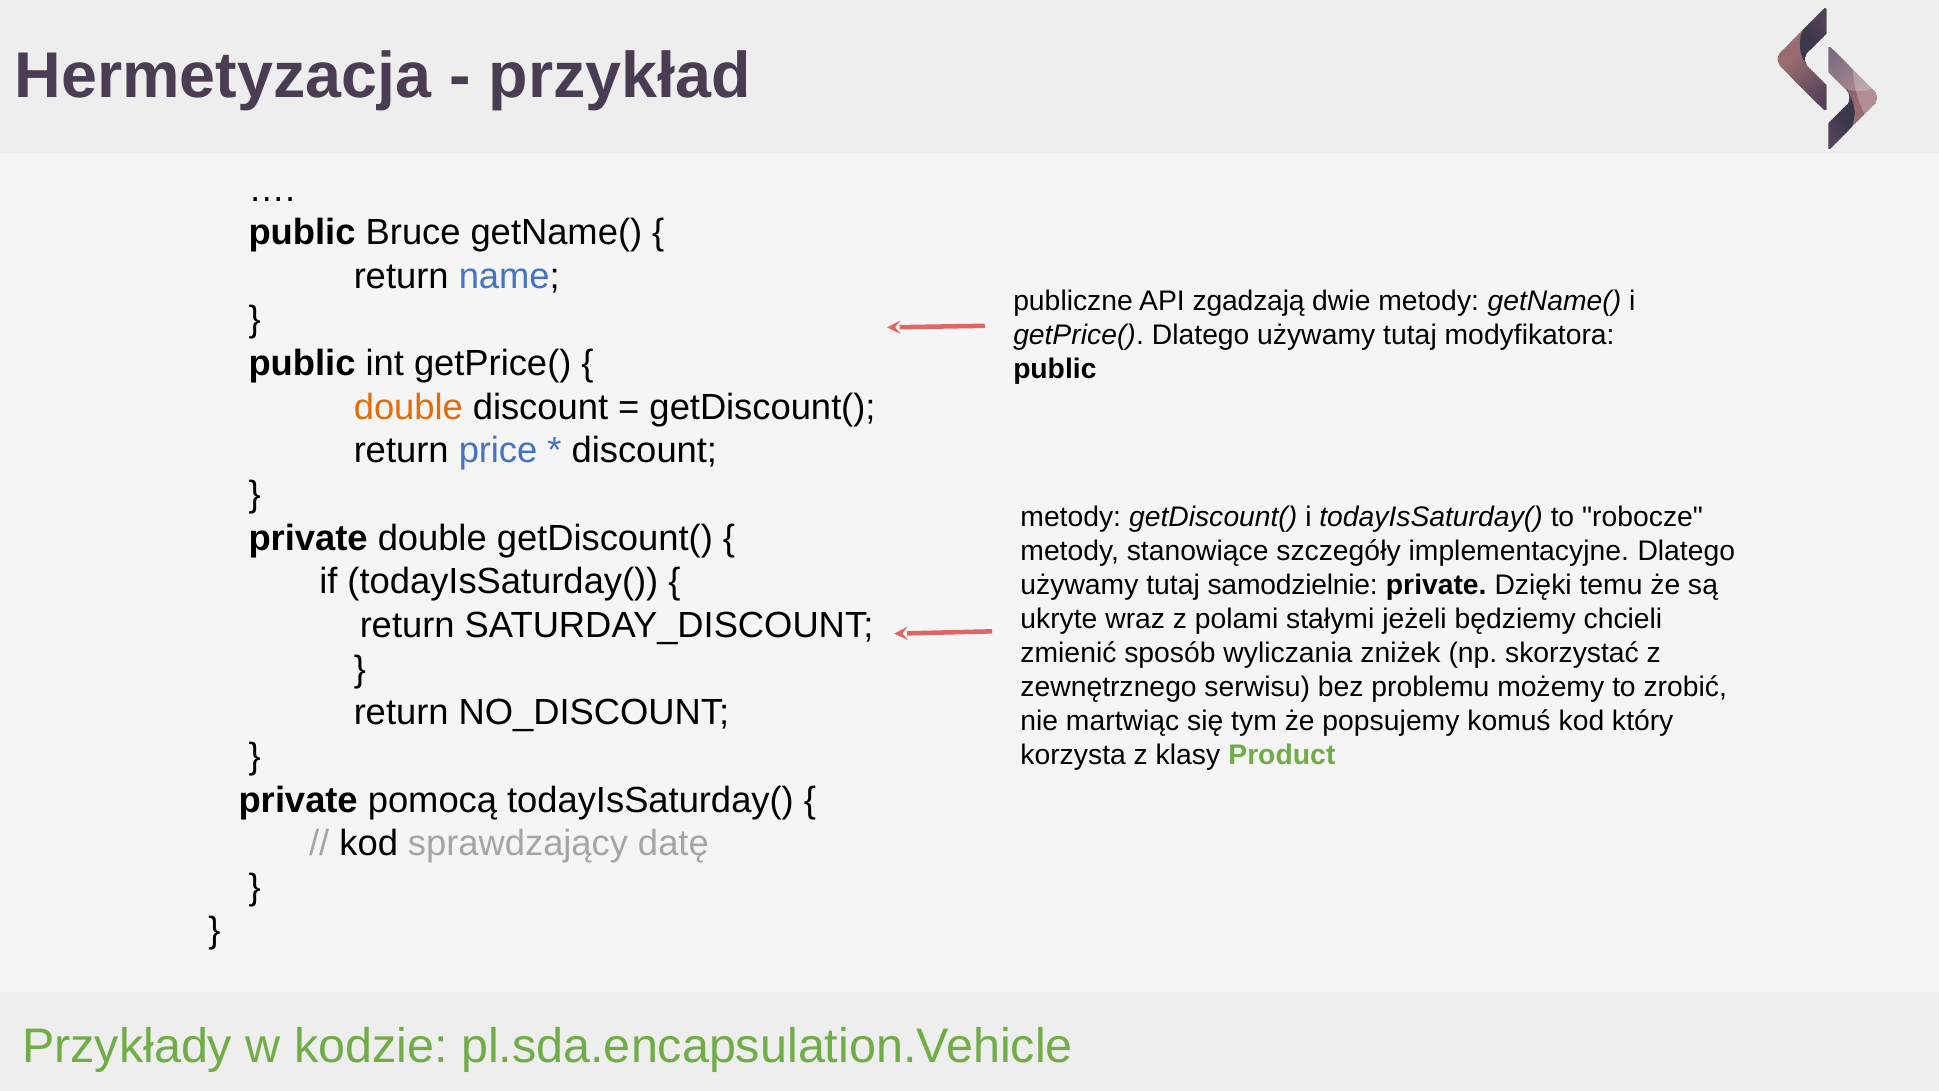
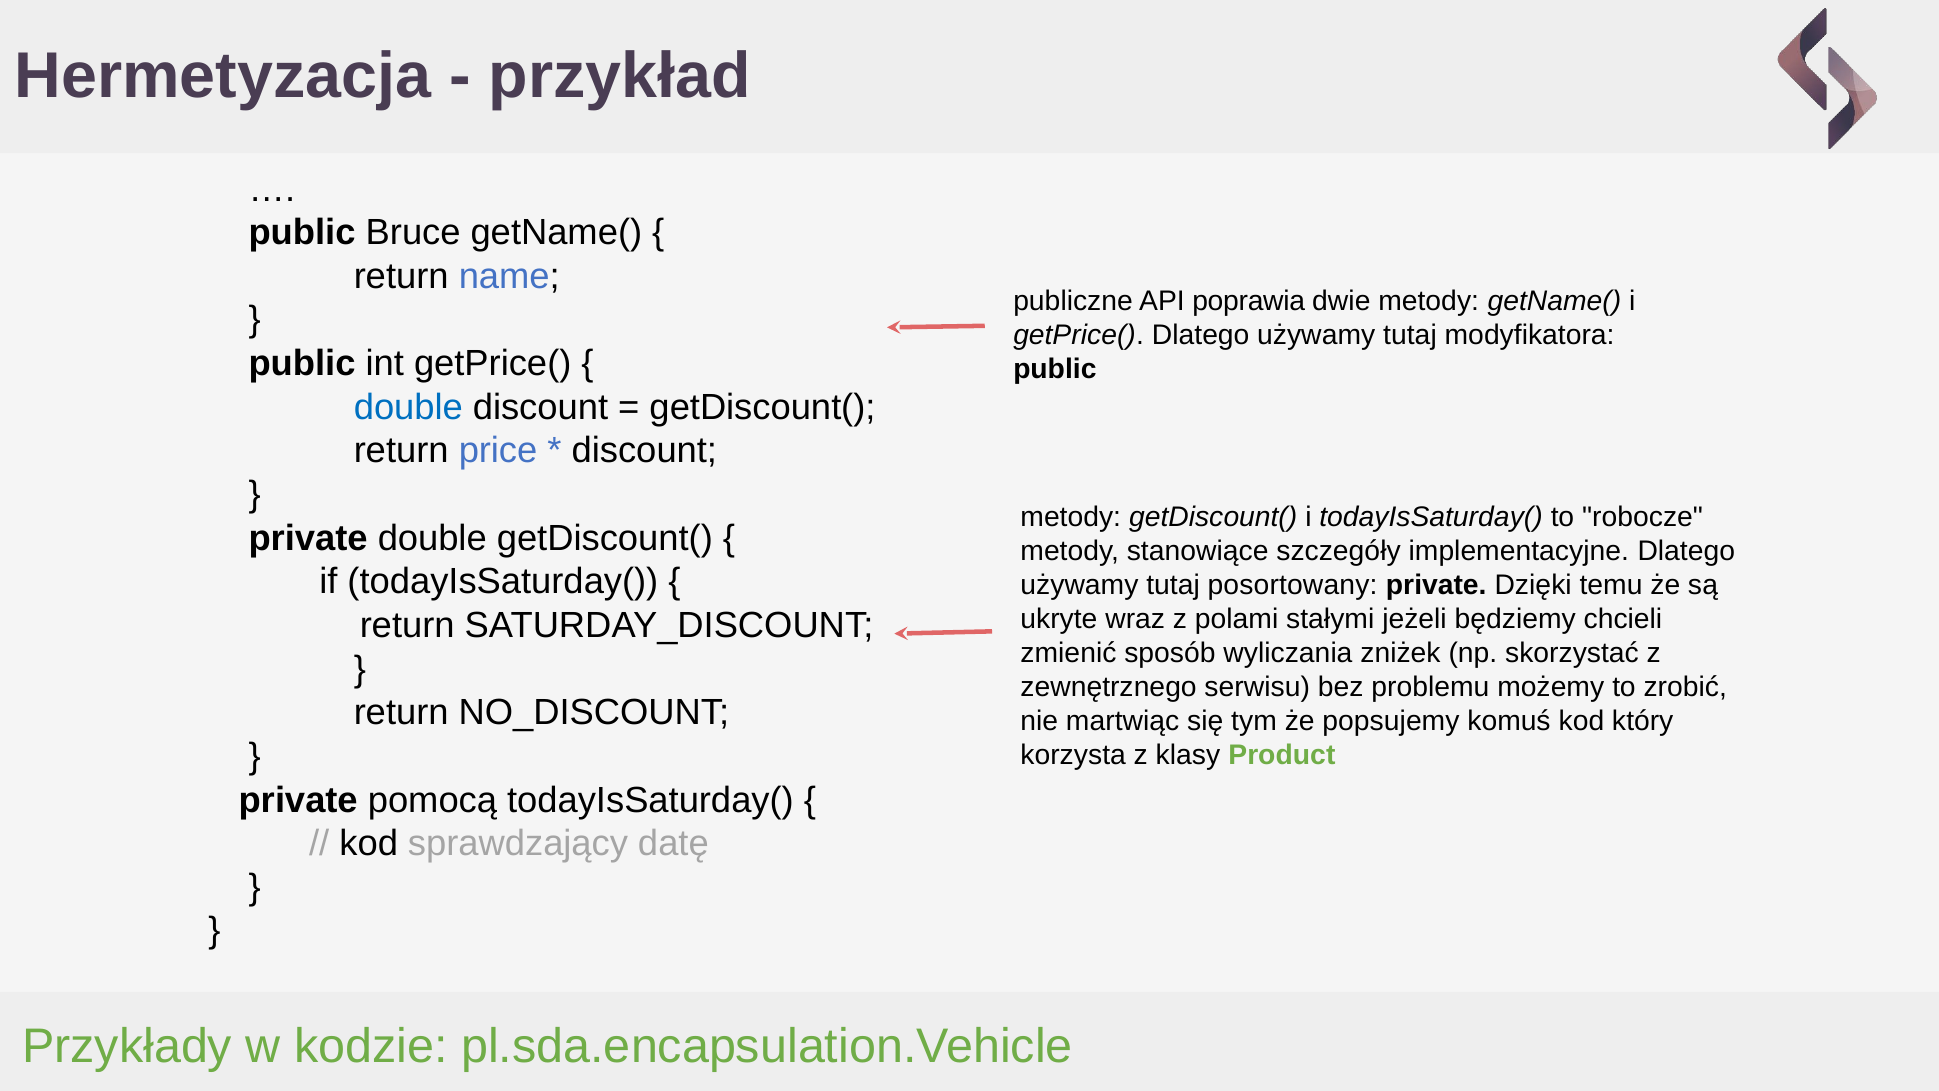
zgadzają: zgadzają -> poprawia
double at (408, 407) colour: orange -> blue
samodzielnie: samodzielnie -> posortowany
